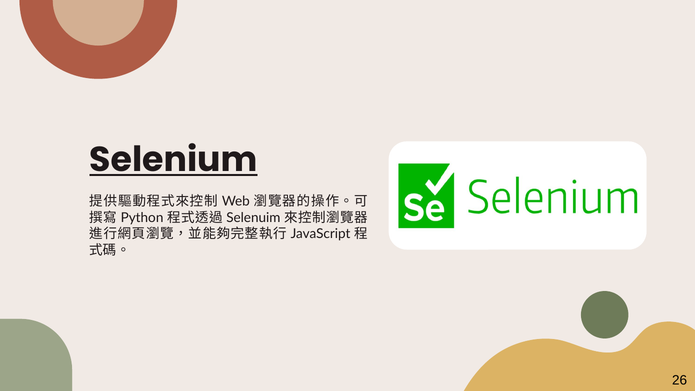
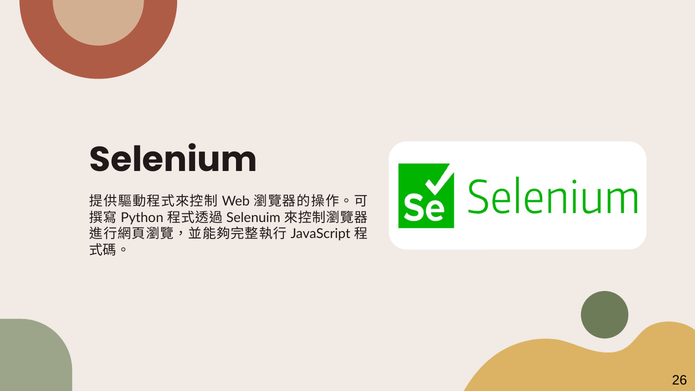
Selenium underline: present -> none
